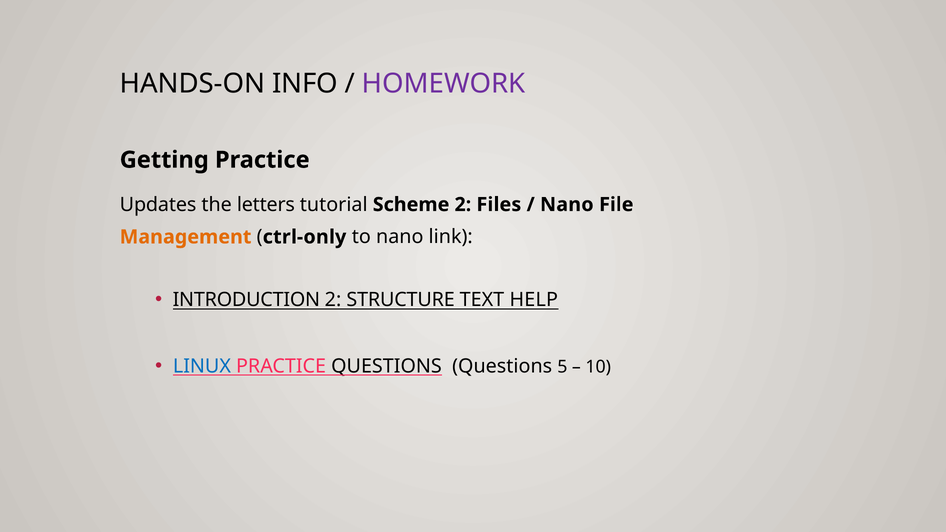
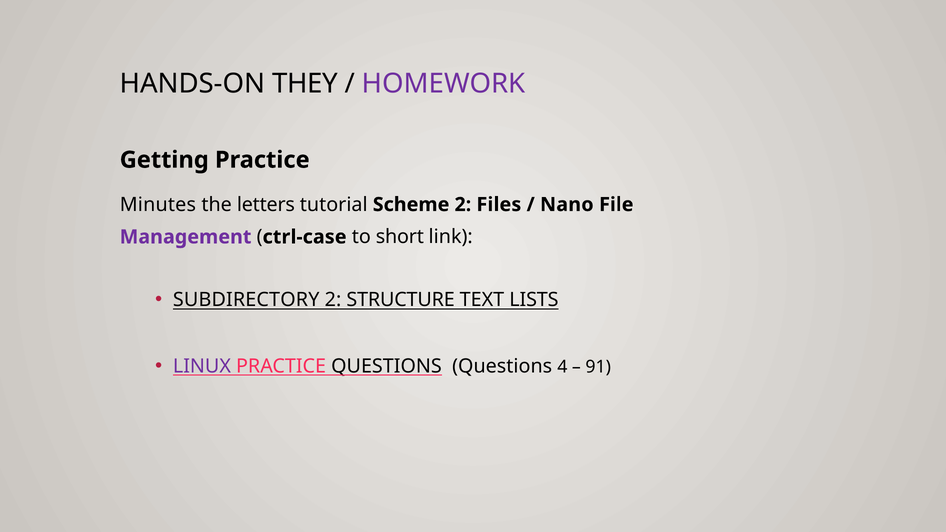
INFO: INFO -> THEY
Updates: Updates -> Minutes
Management colour: orange -> purple
ctrl-only: ctrl-only -> ctrl-case
to nano: nano -> short
INTRODUCTION: INTRODUCTION -> SUBDIRECTORY
HELP: HELP -> LISTS
LINUX colour: blue -> purple
5: 5 -> 4
10: 10 -> 91
